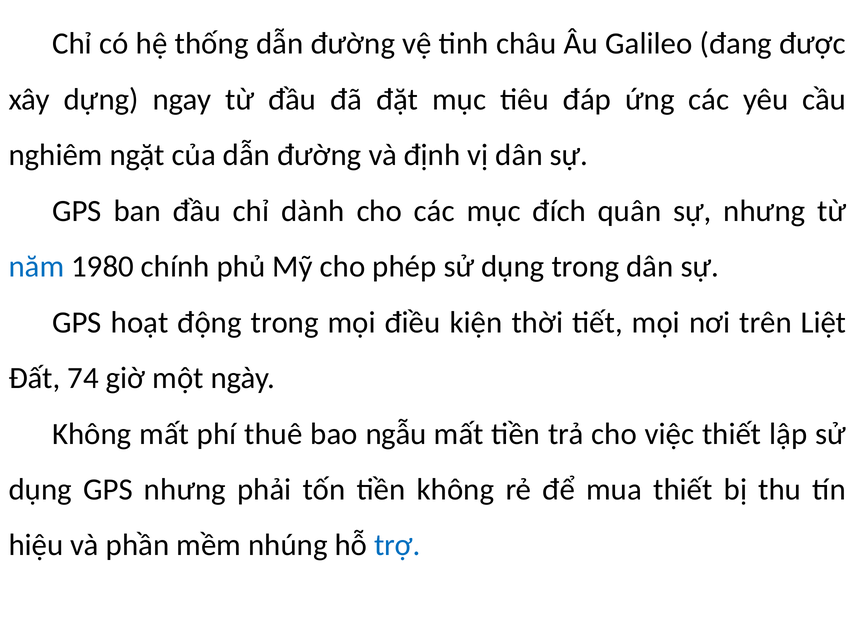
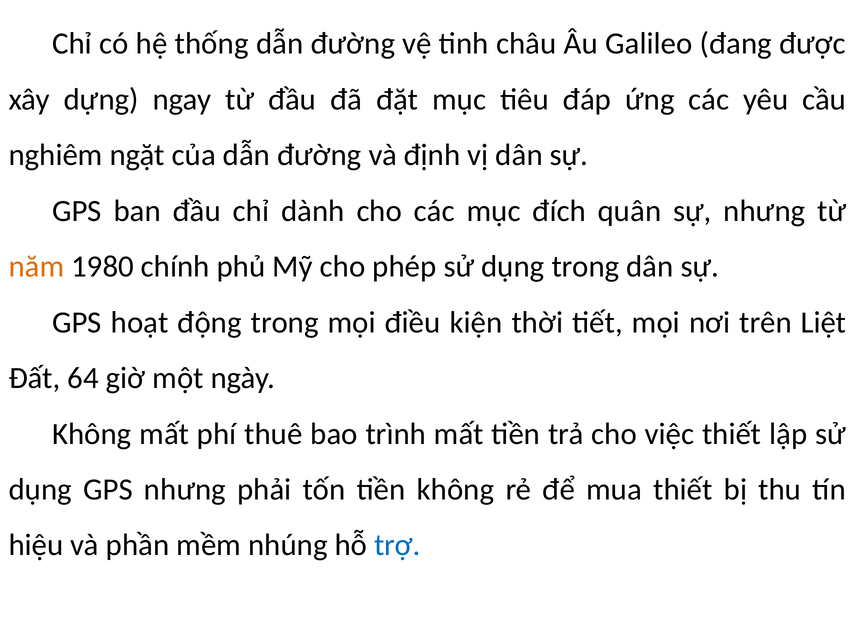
năm colour: blue -> orange
74: 74 -> 64
ngẫu: ngẫu -> trình
